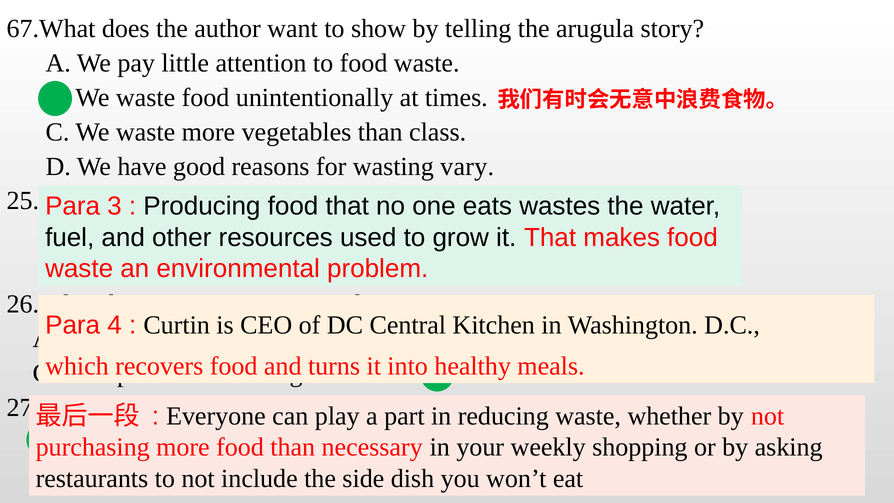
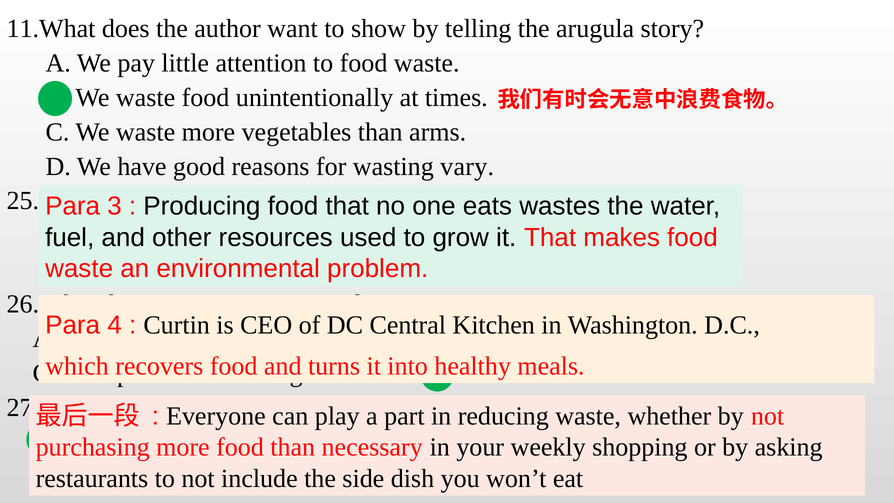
67.What: 67.What -> 11.What
class: class -> arms
